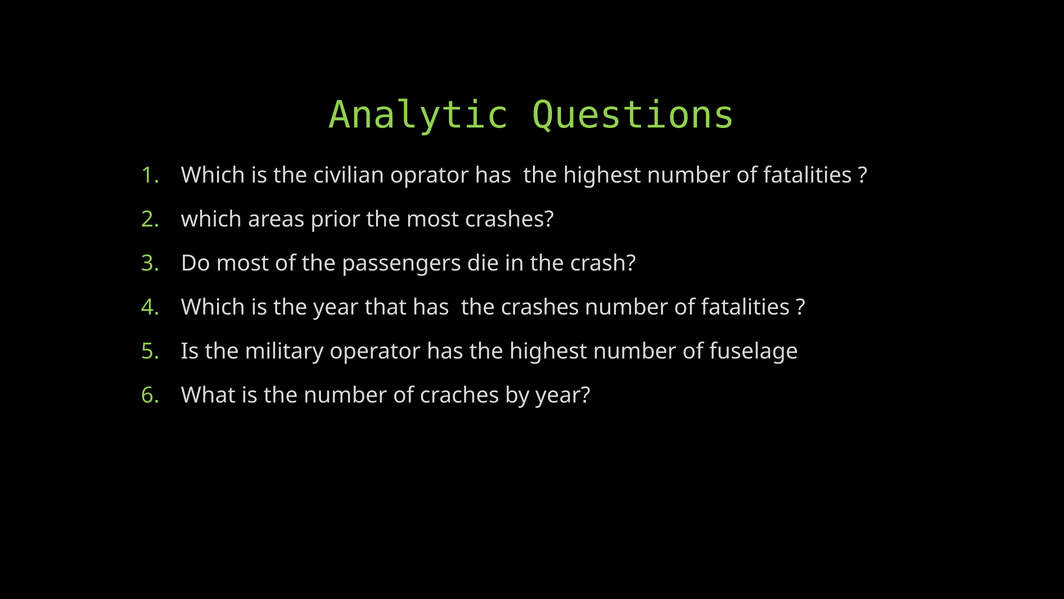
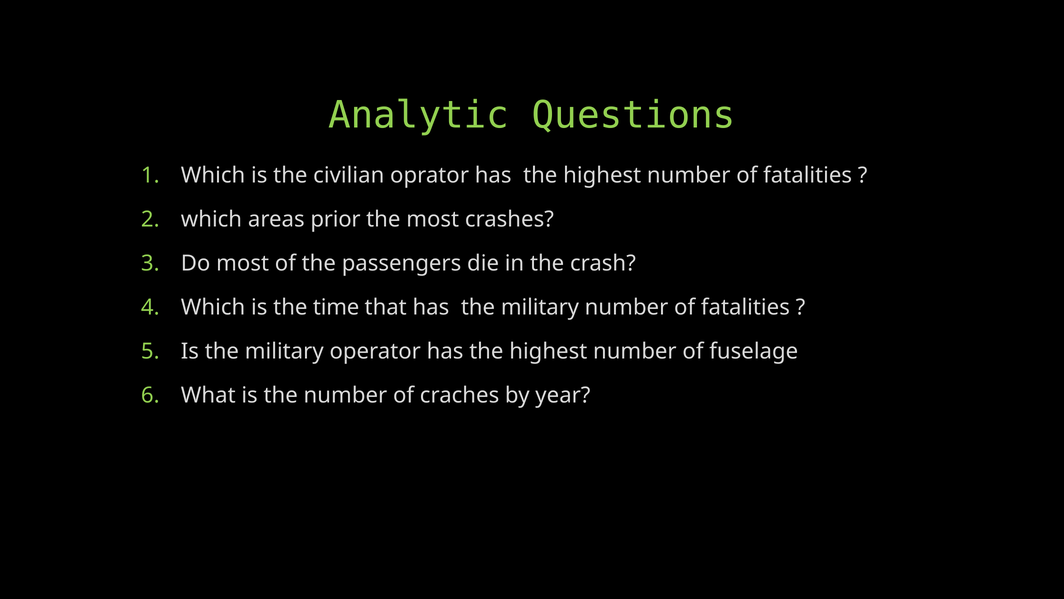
the year: year -> time
has the crashes: crashes -> military
